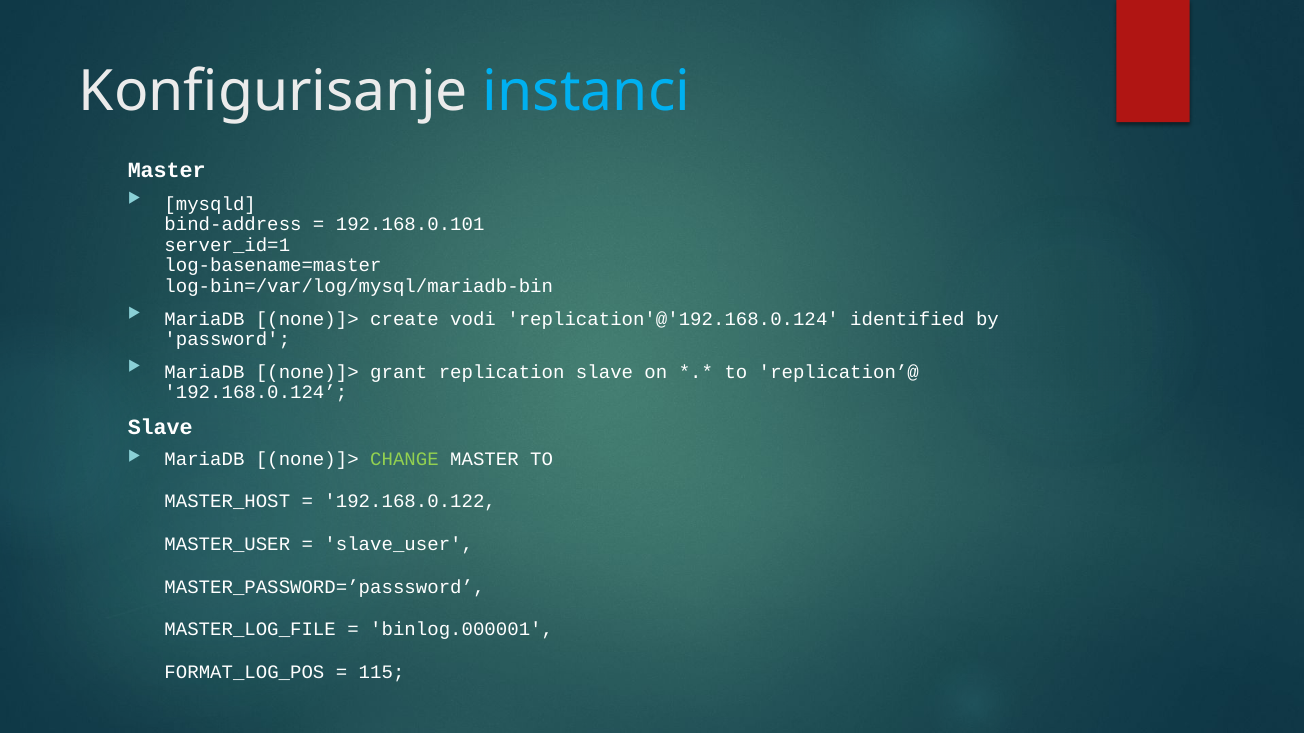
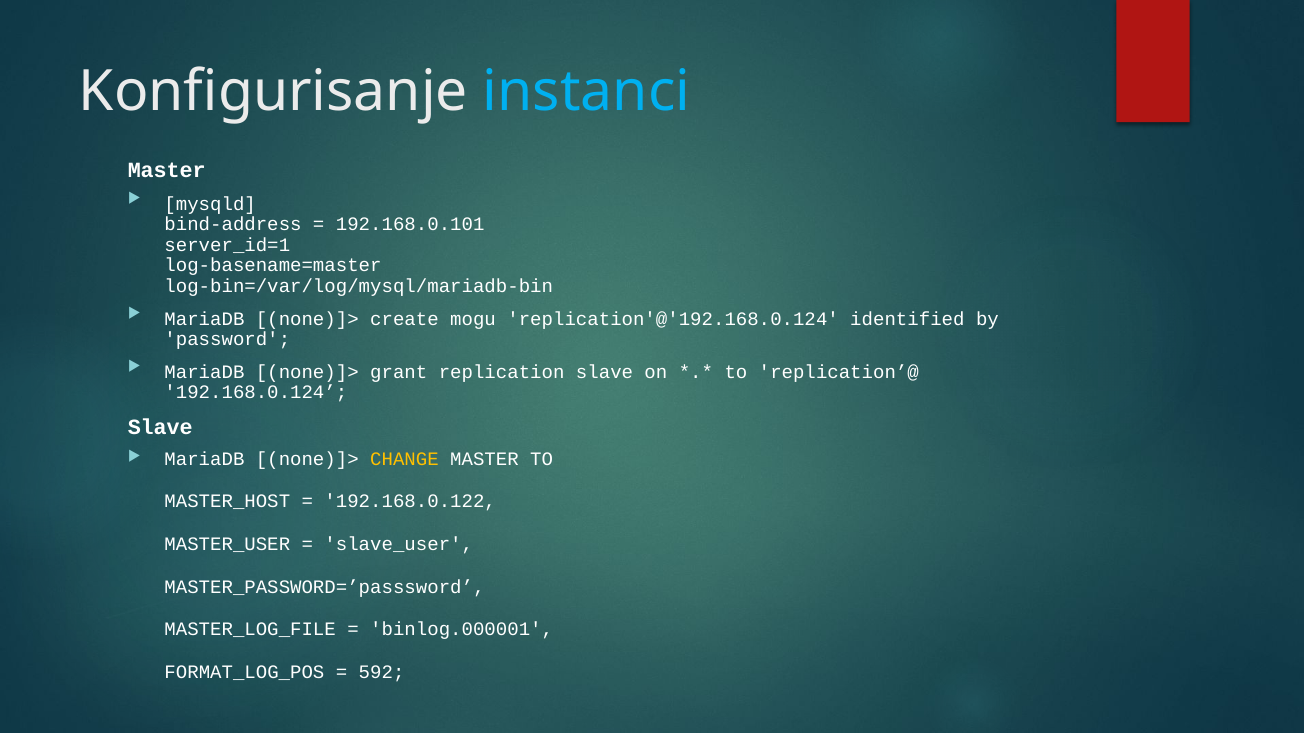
vodi: vodi -> mogu
CHANGE colour: light green -> yellow
115: 115 -> 592
